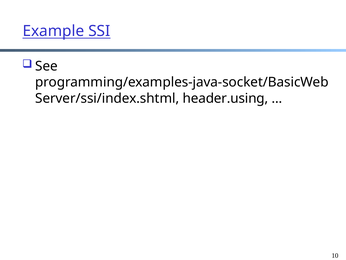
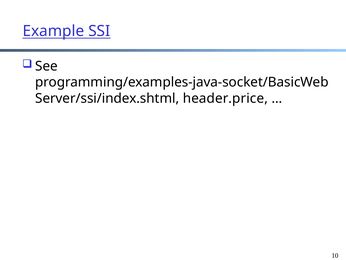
header.using: header.using -> header.price
